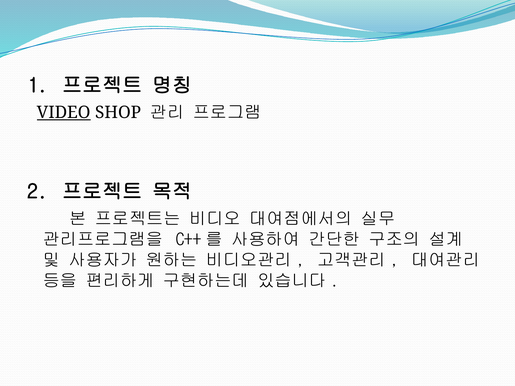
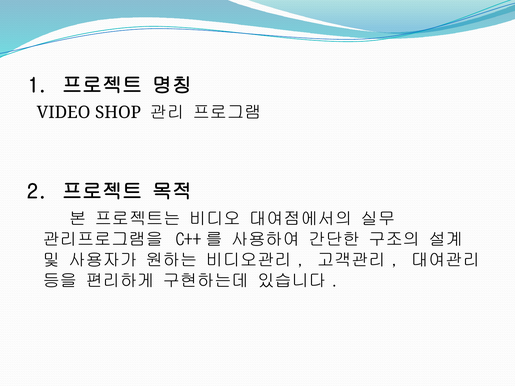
VIDEO underline: present -> none
